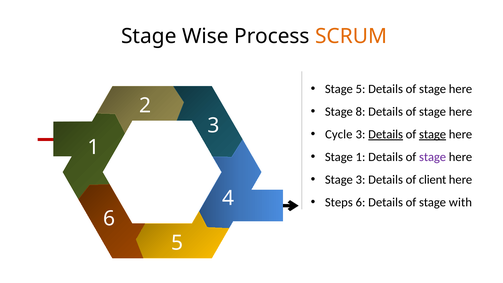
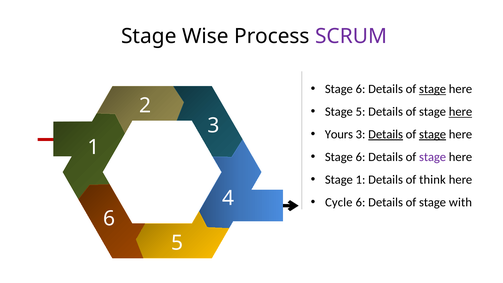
SCRUM colour: orange -> purple
5 at (361, 89): 5 -> 6
stage at (433, 89) underline: none -> present
Stage 8: 8 -> 5
here at (461, 112) underline: none -> present
Cycle: Cycle -> Yours
1 at (361, 157): 1 -> 6
Stage 3: 3 -> 1
client: client -> think
Steps: Steps -> Cycle
